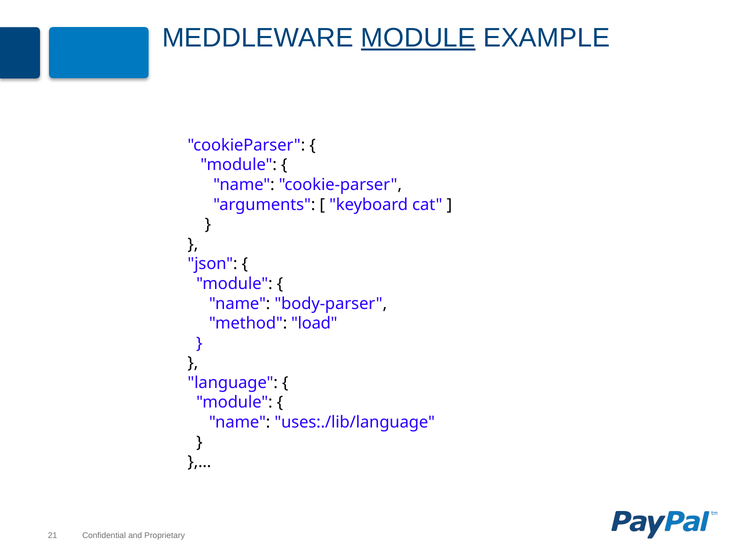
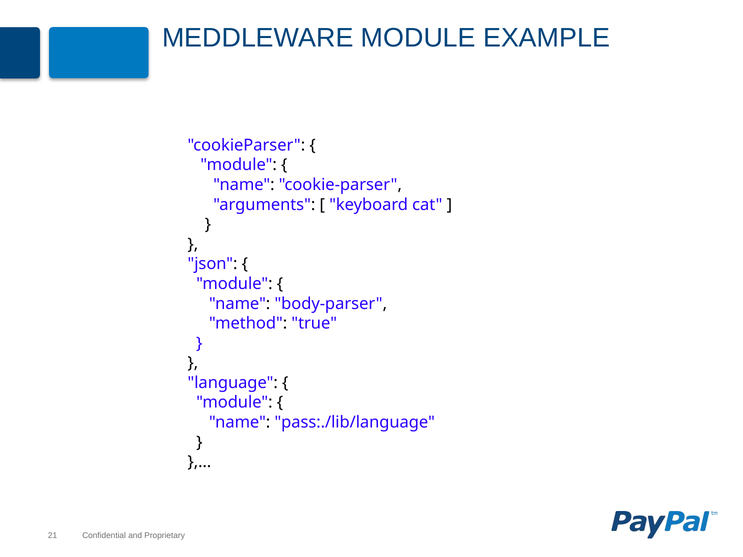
MODULE at (418, 38) underline: present -> none
load: load -> true
uses:./lib/language: uses:./lib/language -> pass:./lib/language
